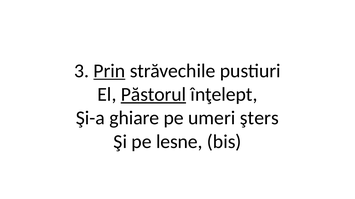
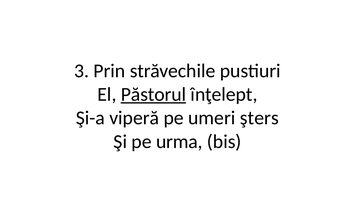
Prin underline: present -> none
ghiare: ghiare -> viperă
lesne: lesne -> urma
